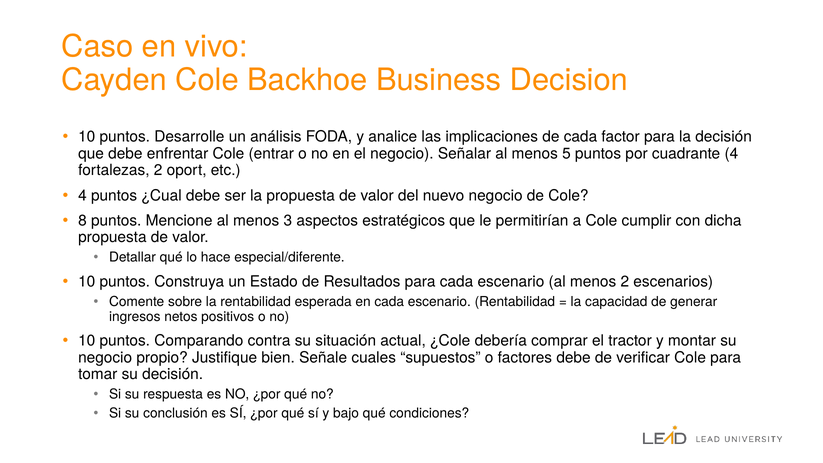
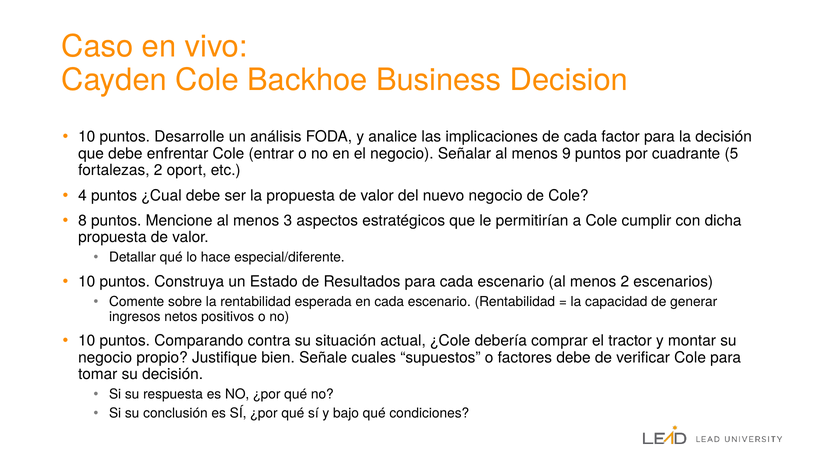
5: 5 -> 9
cuadrante 4: 4 -> 5
